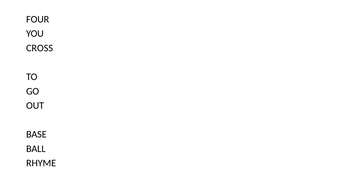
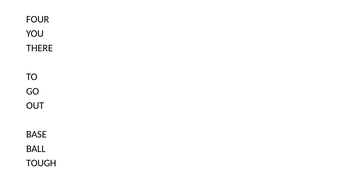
CROSS: CROSS -> THERE
RHYME: RHYME -> TOUGH
